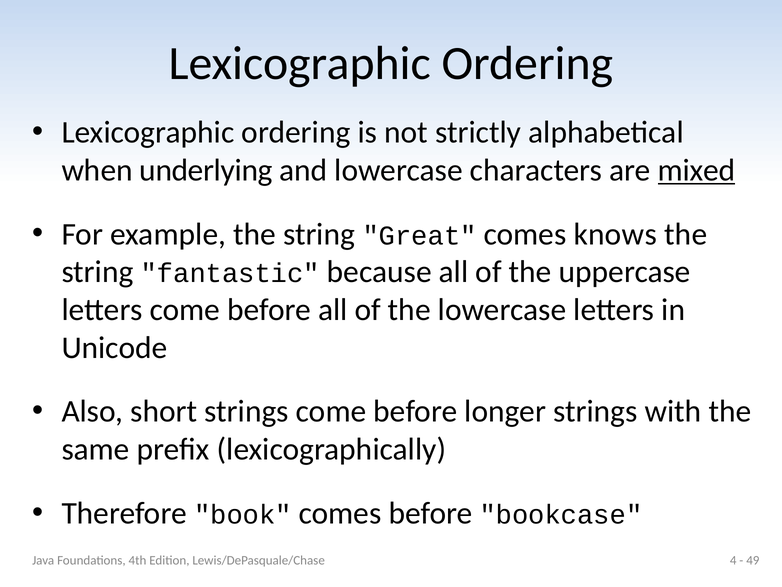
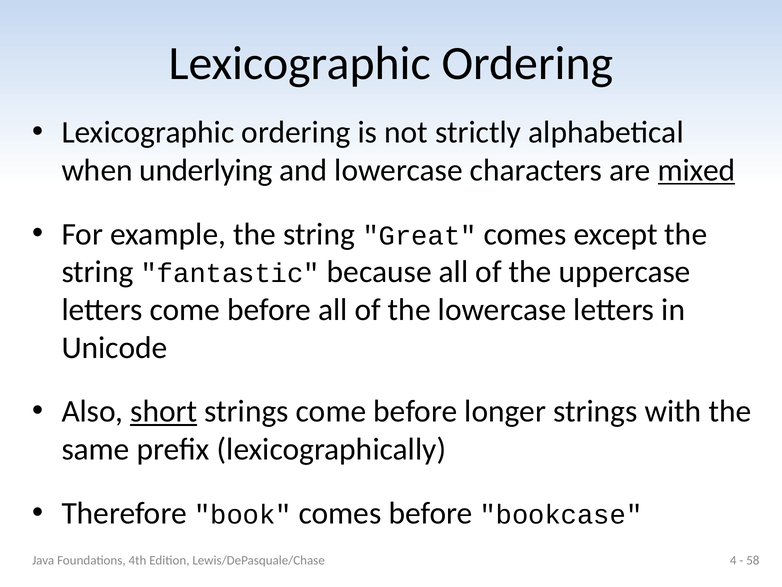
knows: knows -> except
short underline: none -> present
49: 49 -> 58
